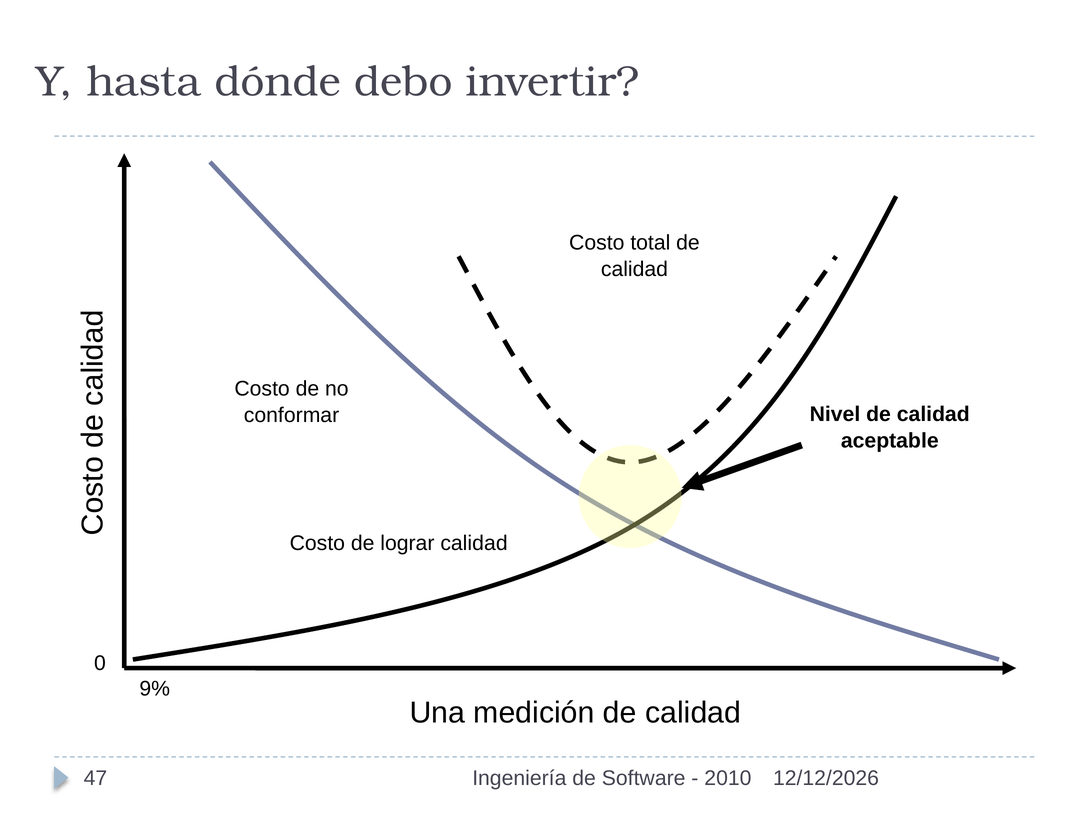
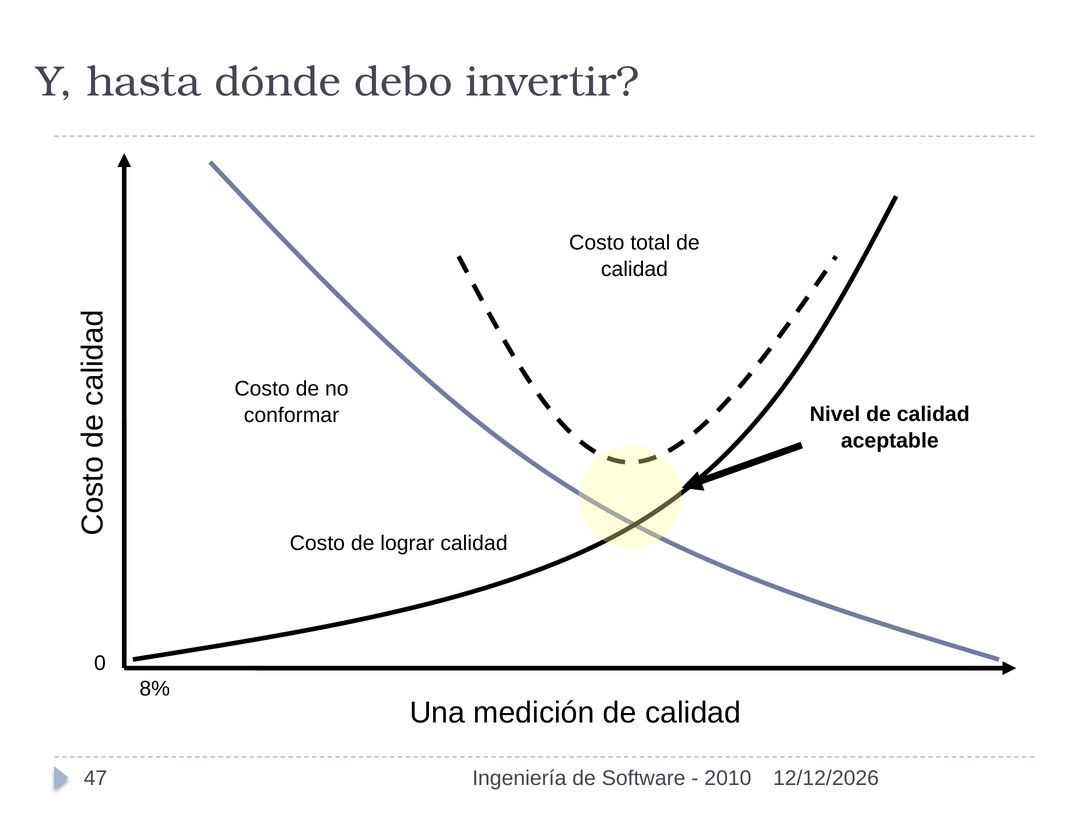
9%: 9% -> 8%
